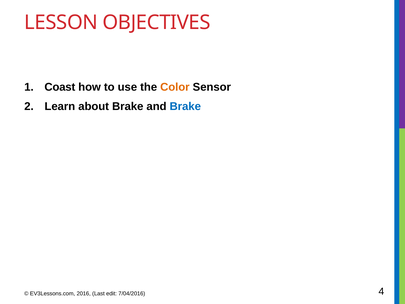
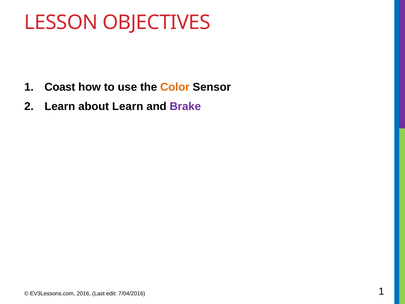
about Brake: Brake -> Learn
Brake at (185, 106) colour: blue -> purple
7/04/2016 4: 4 -> 1
